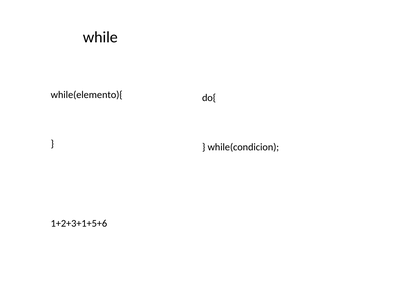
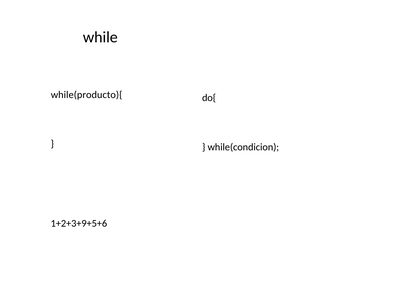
while(elemento){: while(elemento){ -> while(producto){
1+2+3+1+5+6: 1+2+3+1+5+6 -> 1+2+3+9+5+6
